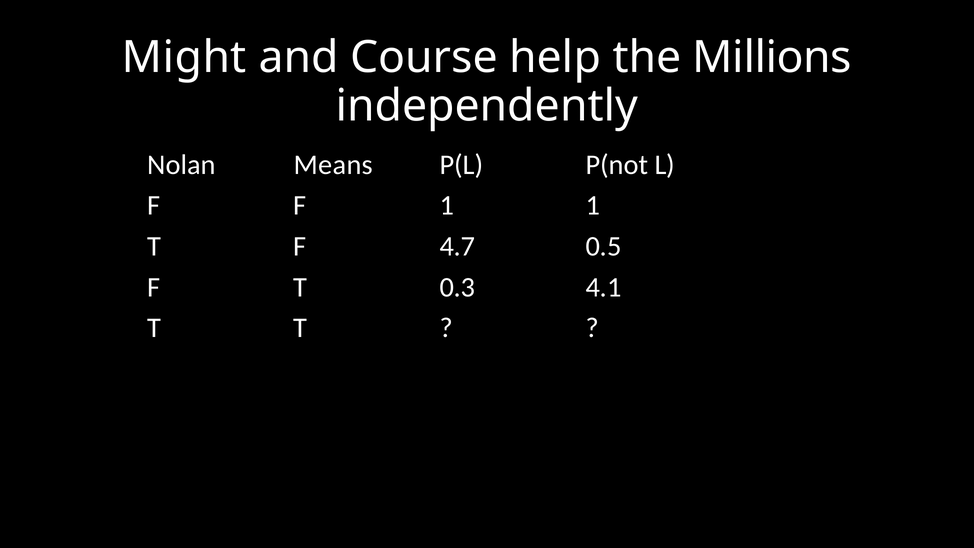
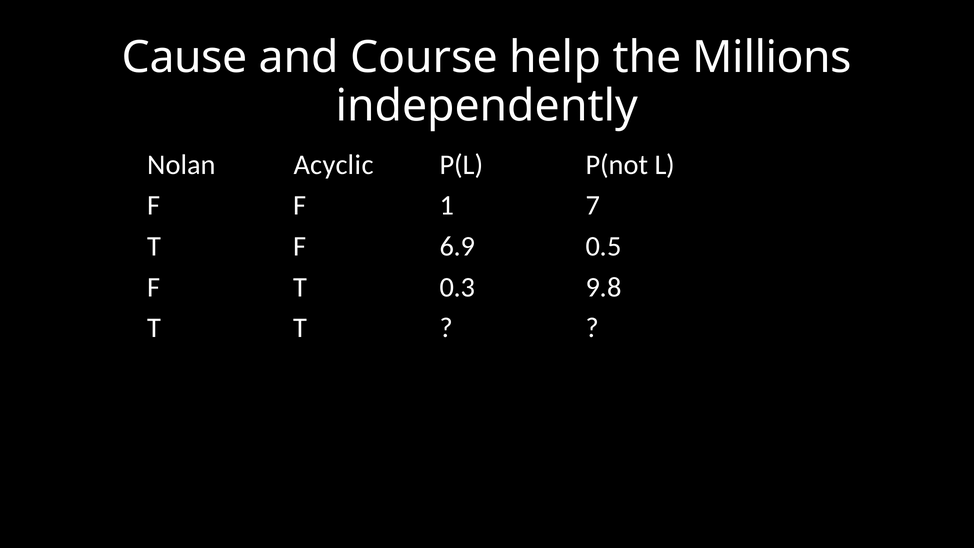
Might: Might -> Cause
Means: Means -> Acyclic
1 1: 1 -> 7
4.7: 4.7 -> 6.9
4.1: 4.1 -> 9.8
